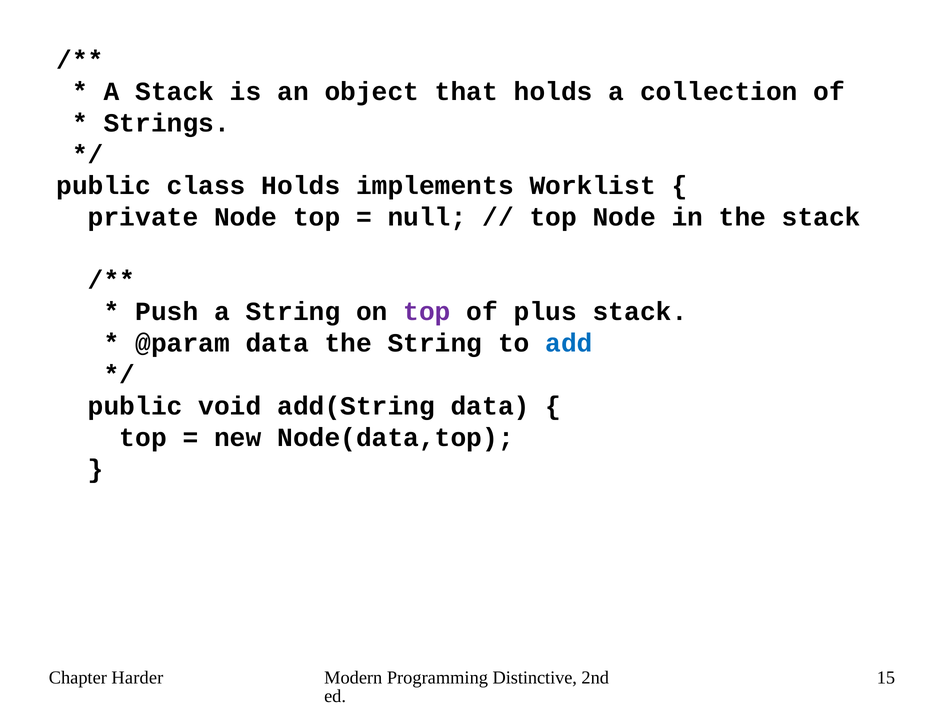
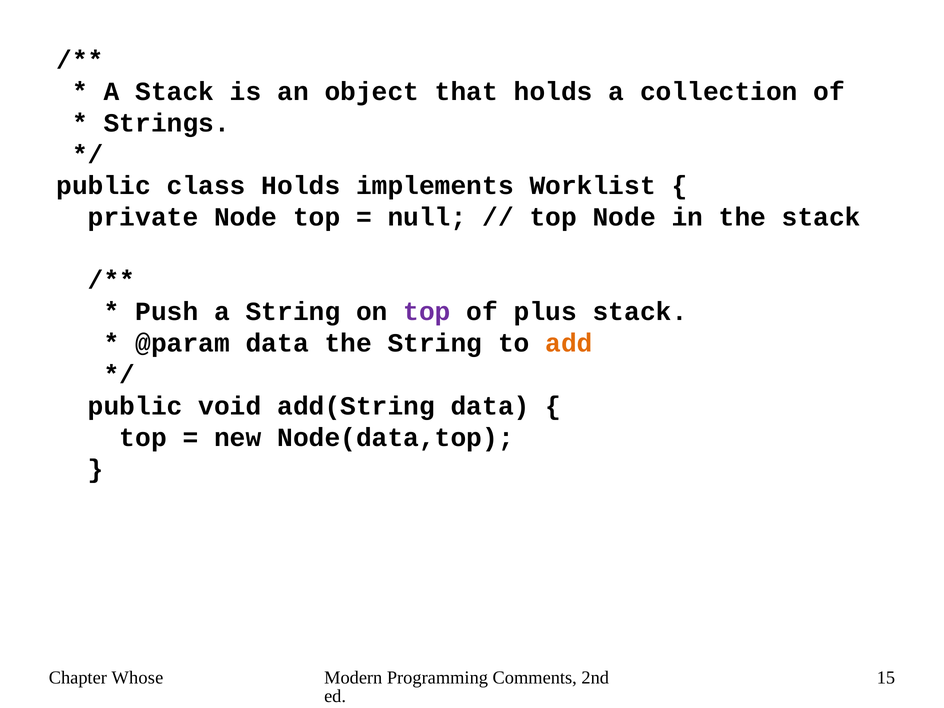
add colour: blue -> orange
Harder: Harder -> Whose
Distinctive: Distinctive -> Comments
